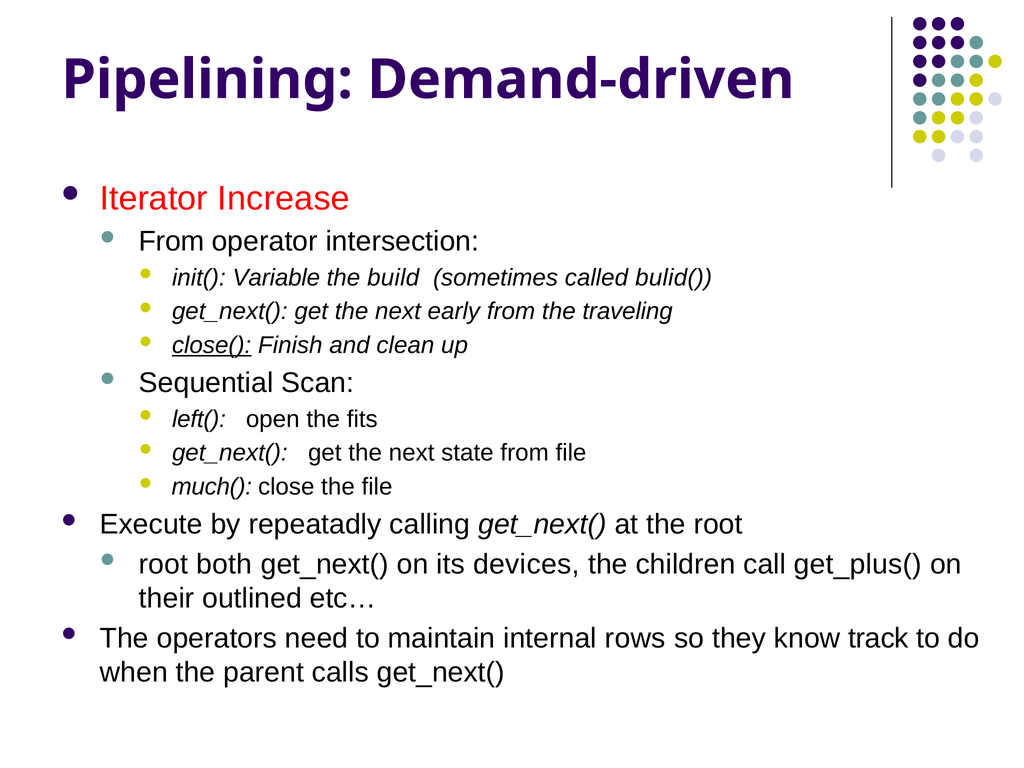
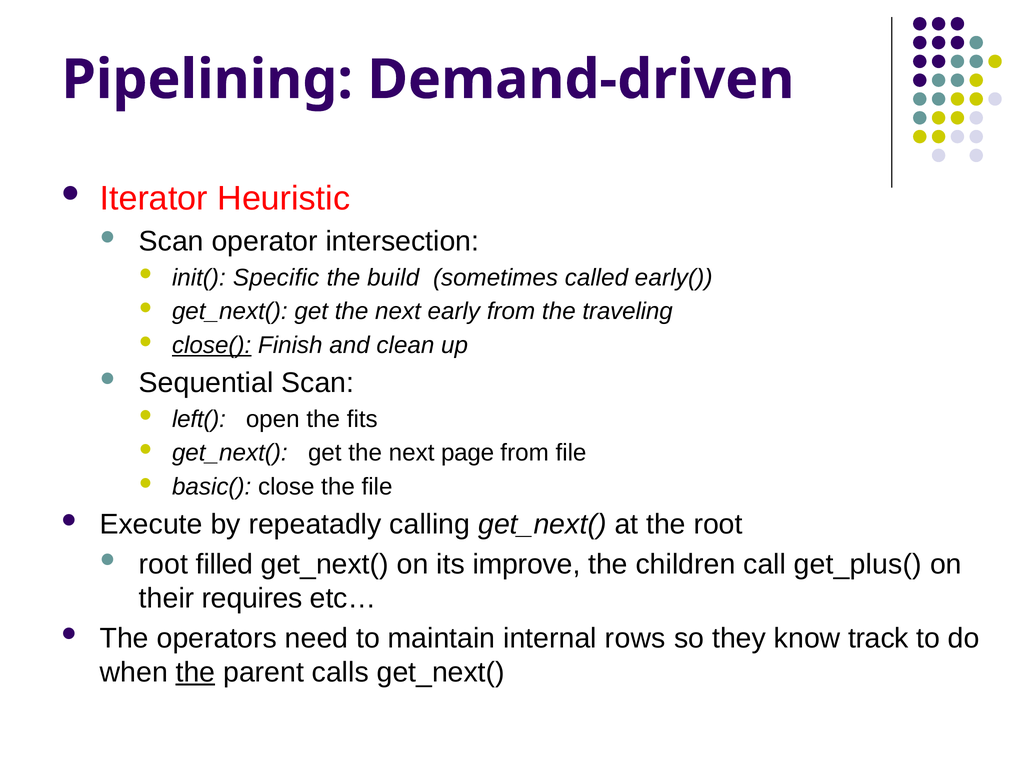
Increase: Increase -> Heuristic
From at (171, 241): From -> Scan
Variable: Variable -> Specific
bulid(: bulid( -> early(
state: state -> page
much(: much( -> basic(
both: both -> filled
devices: devices -> improve
outlined: outlined -> requires
the at (196, 672) underline: none -> present
